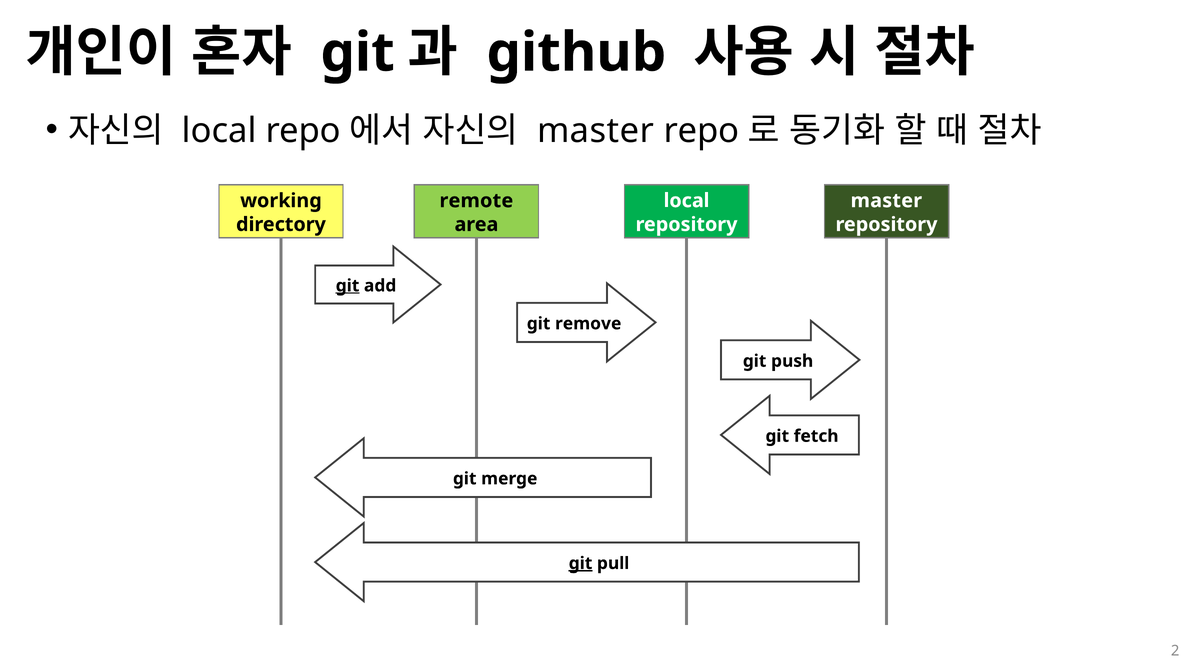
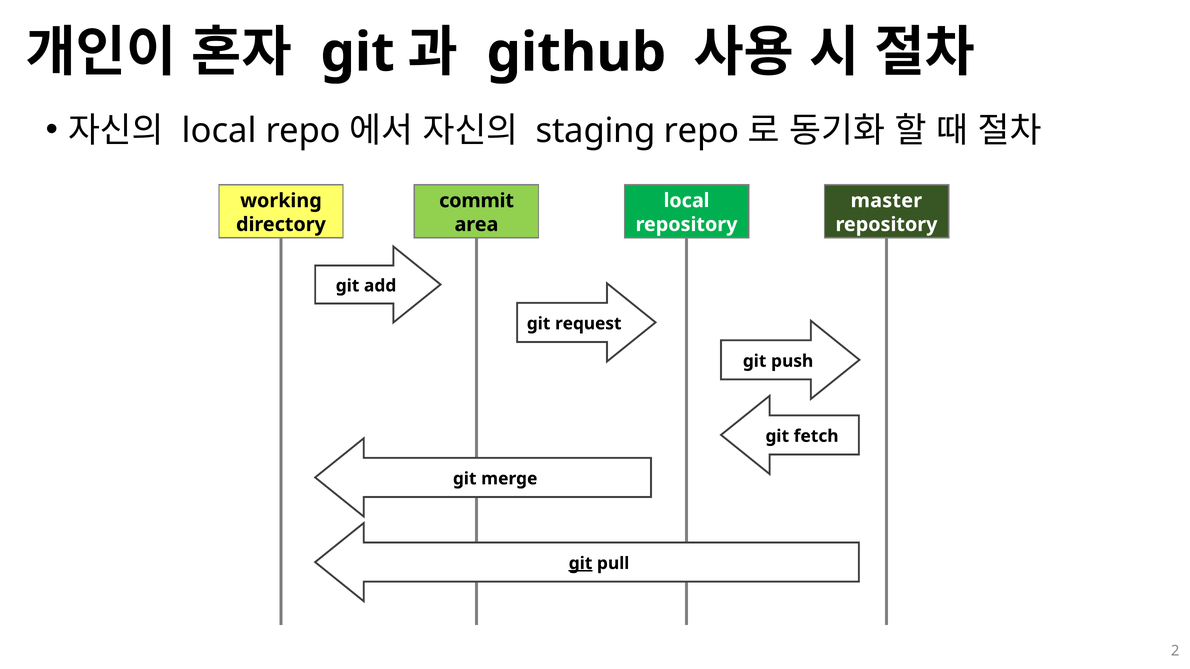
master at (595, 131): master -> staging
remote: remote -> commit
git at (348, 286) underline: present -> none
remove: remove -> request
